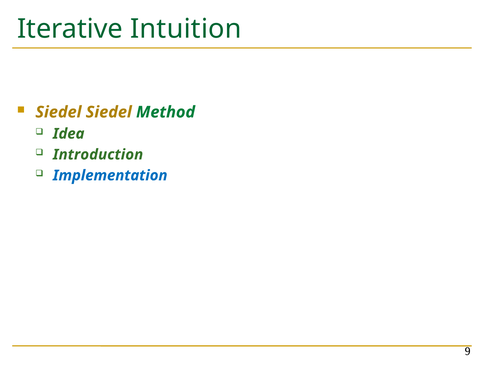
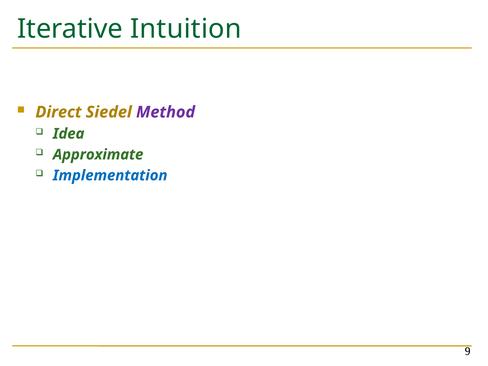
Siedel at (58, 112): Siedel -> Direct
Method colour: green -> purple
Introduction: Introduction -> Approximate
